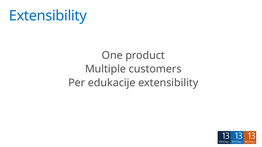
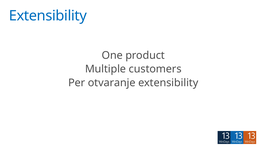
edukacije: edukacije -> otvaranje
